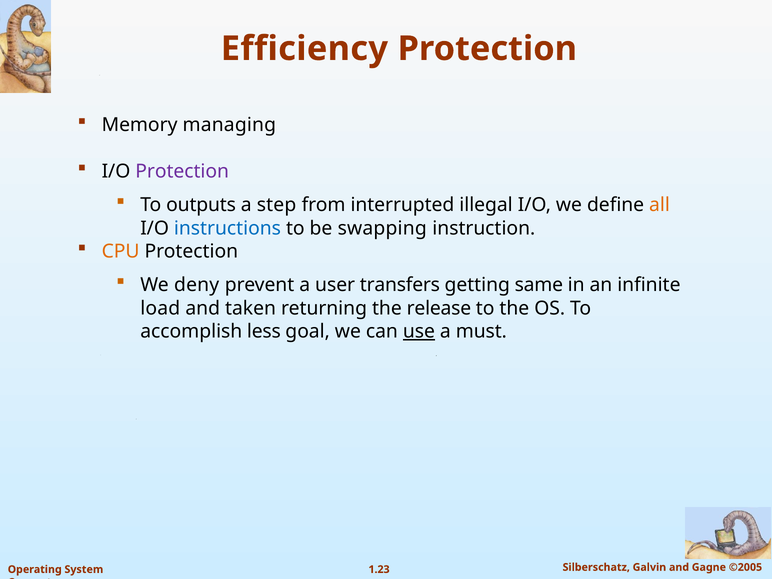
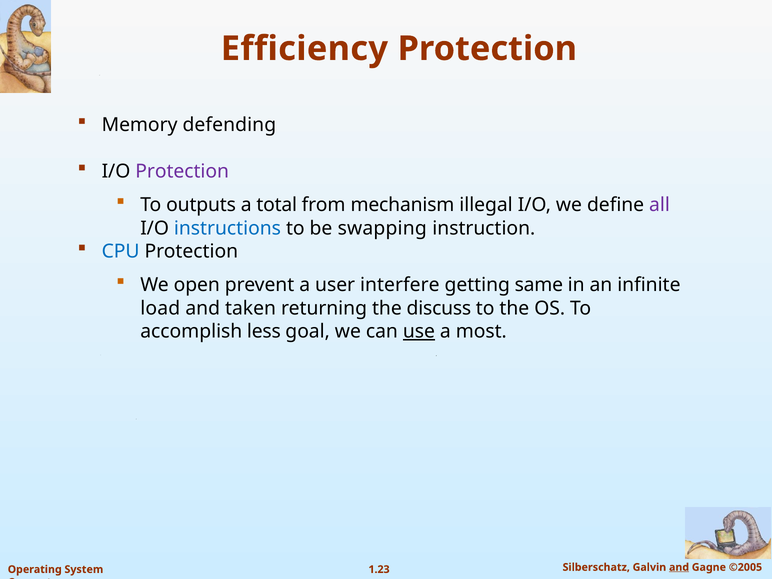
managing: managing -> defending
step: step -> total
interrupted: interrupted -> mechanism
all colour: orange -> purple
CPU colour: orange -> blue
deny: deny -> open
transfers: transfers -> interfere
release: release -> discuss
must: must -> most
and at (679, 567) underline: none -> present
